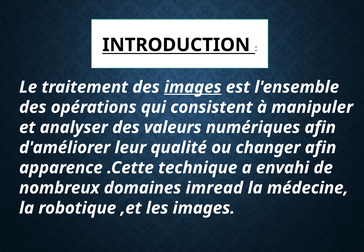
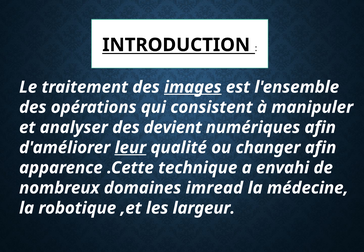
valeurs: valeurs -> devient
leur underline: none -> present
les images: images -> largeur
